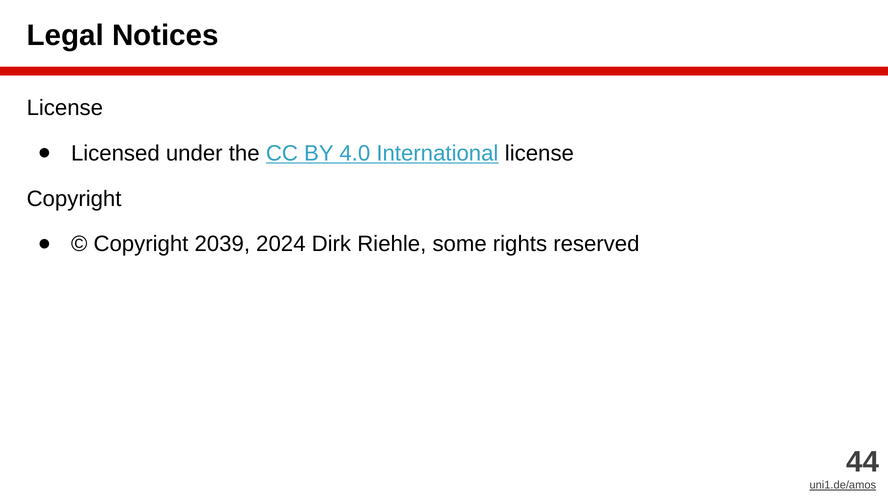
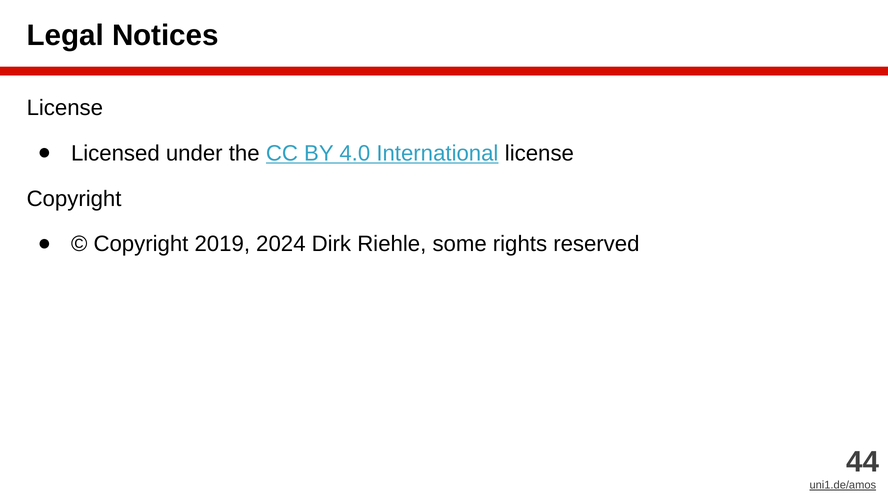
2039: 2039 -> 2019
